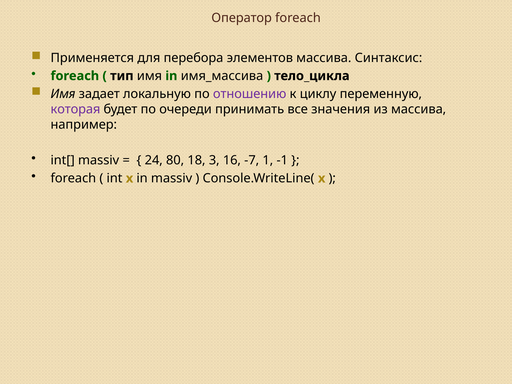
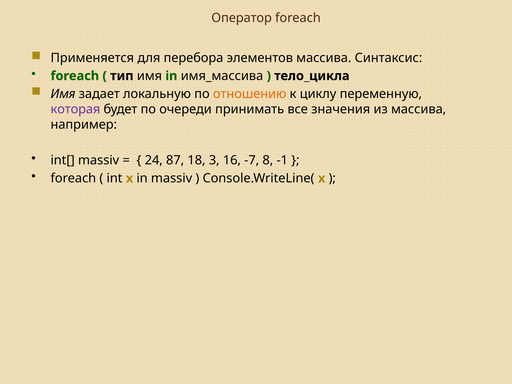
отношению colour: purple -> orange
80: 80 -> 87
1: 1 -> 8
